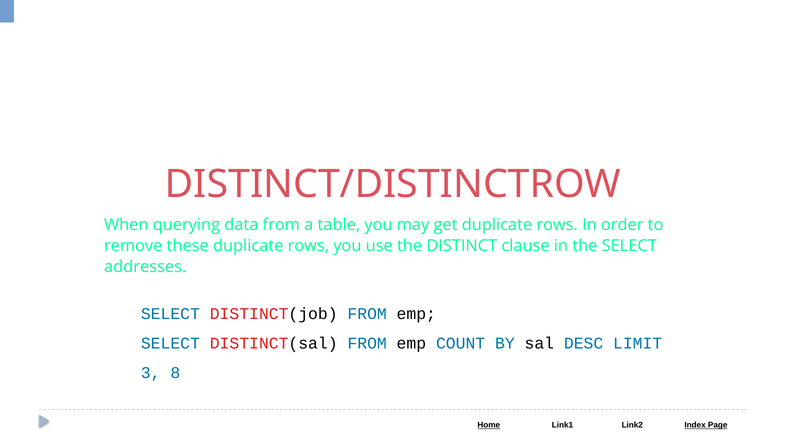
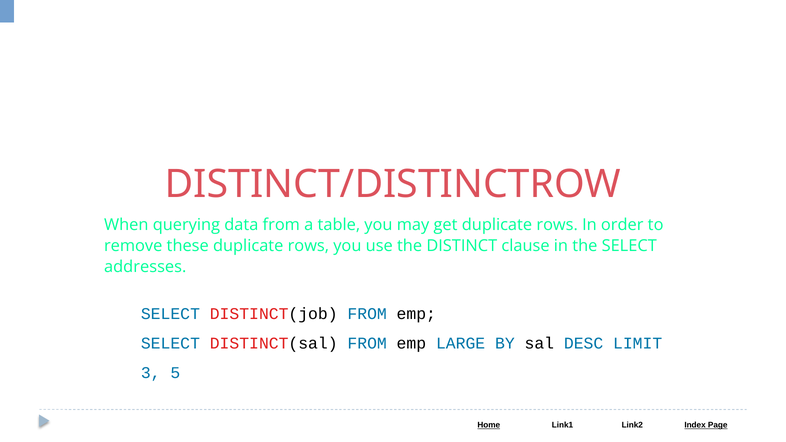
COUNT: COUNT -> LARGE
8: 8 -> 5
